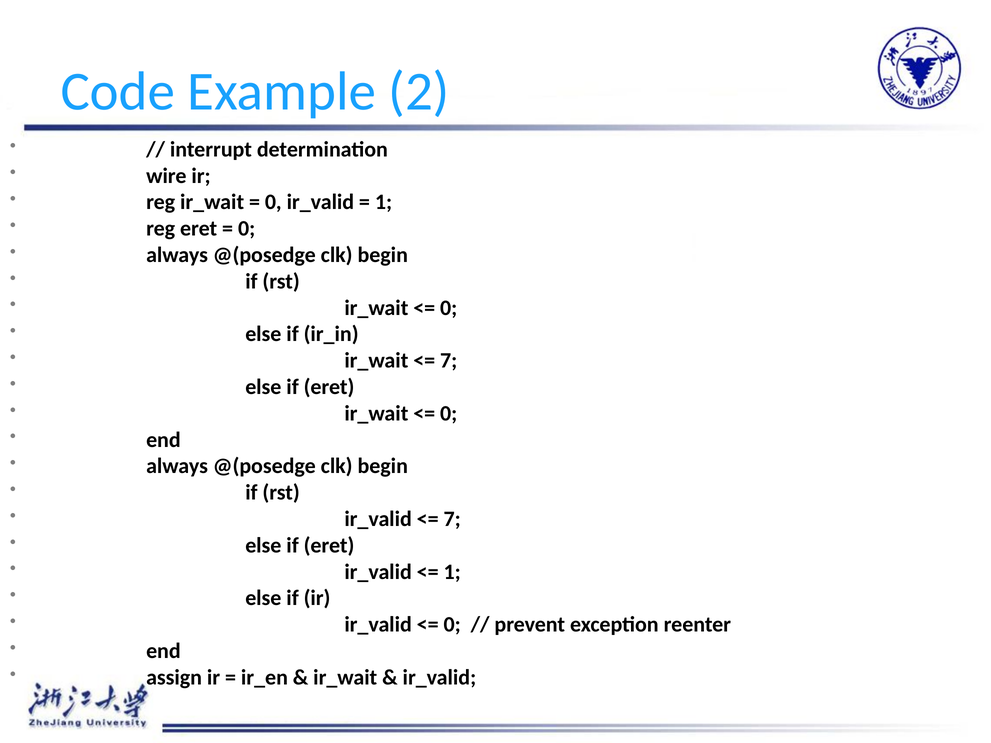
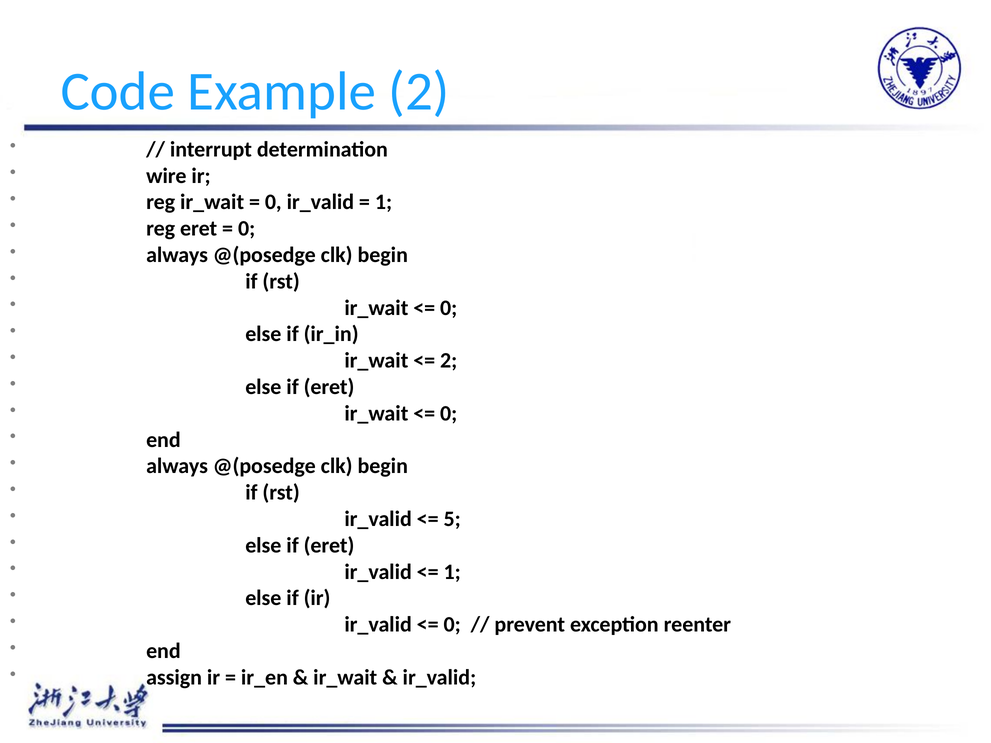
7 at (449, 361): 7 -> 2
7 at (452, 519): 7 -> 5
